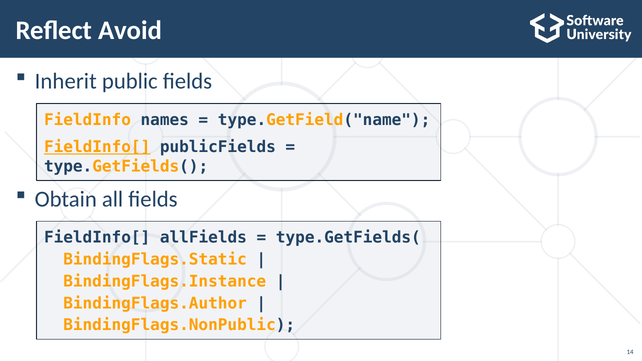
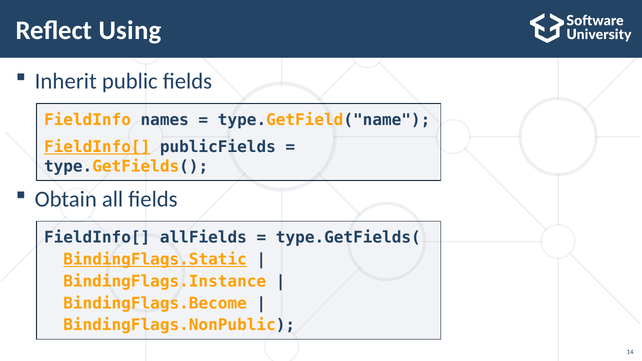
Avoid: Avoid -> Using
BindingFlags.Static underline: none -> present
BindingFlags.Author: BindingFlags.Author -> BindingFlags.Become
